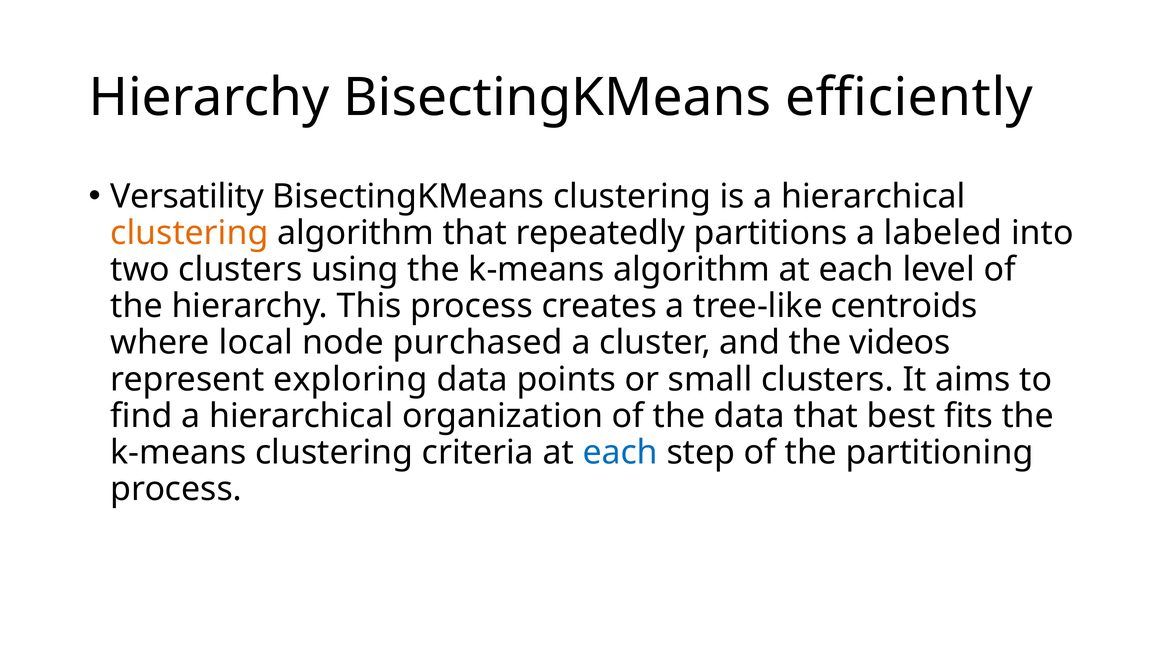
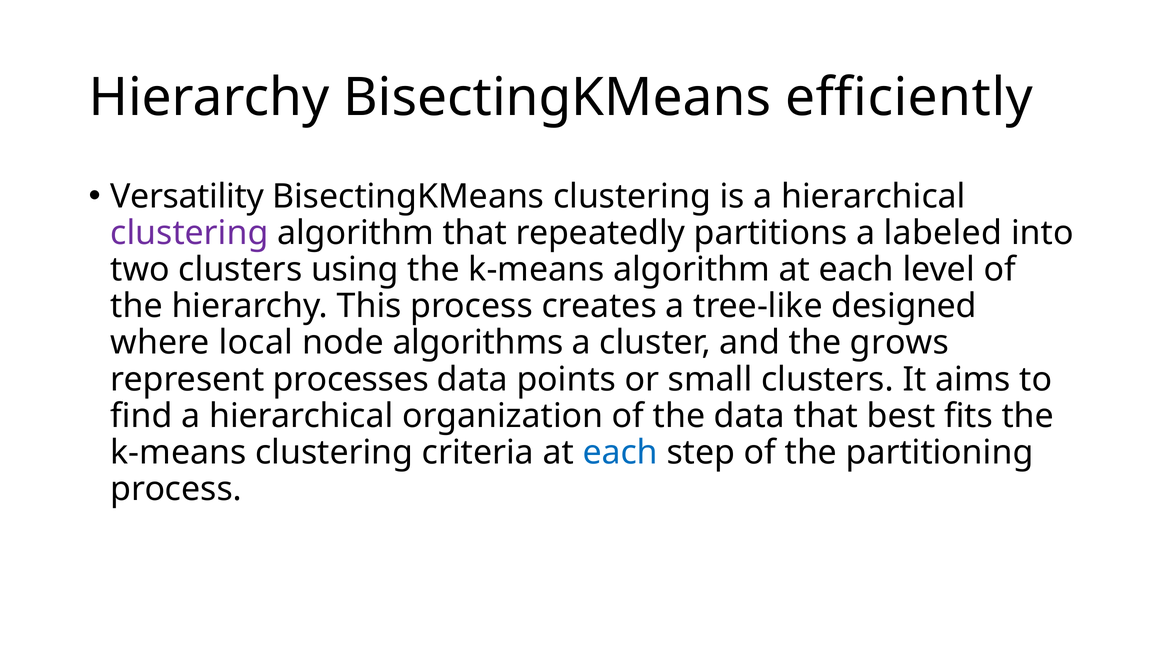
clustering at (189, 233) colour: orange -> purple
centroids: centroids -> designed
purchased: purchased -> algorithms
videos: videos -> grows
exploring: exploring -> processes
